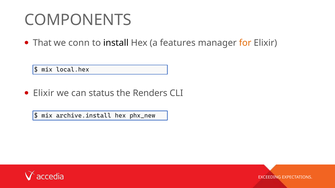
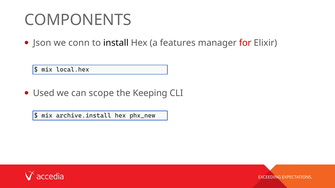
That: That -> Json
for colour: orange -> red
Elixir at (44, 93): Elixir -> Used
status: status -> scope
Renders: Renders -> Keeping
